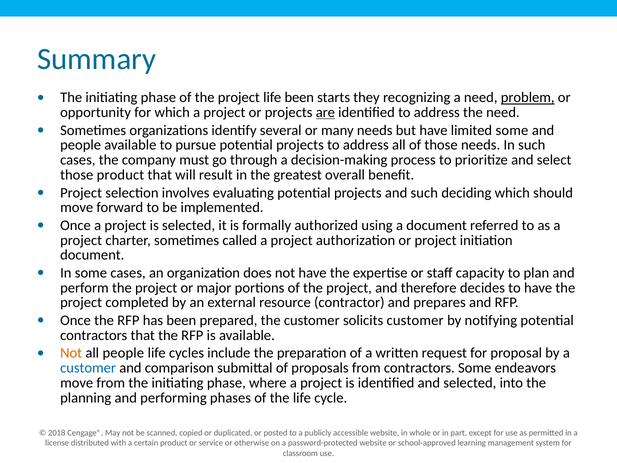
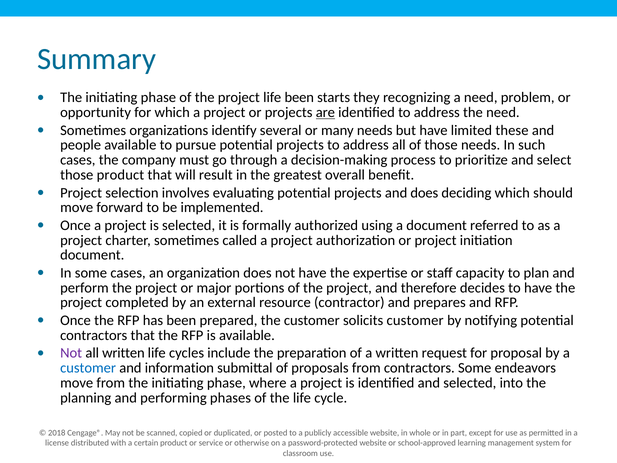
problem underline: present -> none
limited some: some -> these
and such: such -> does
Not at (71, 353) colour: orange -> purple
all people: people -> written
comparison: comparison -> information
